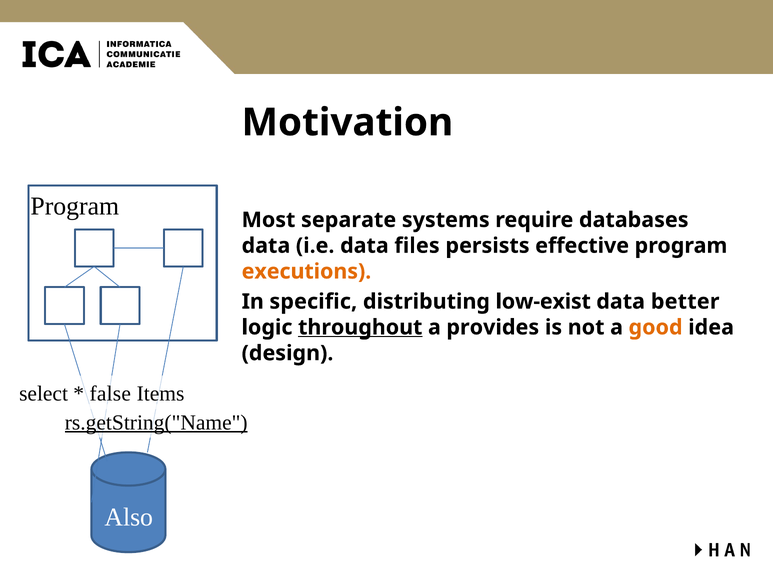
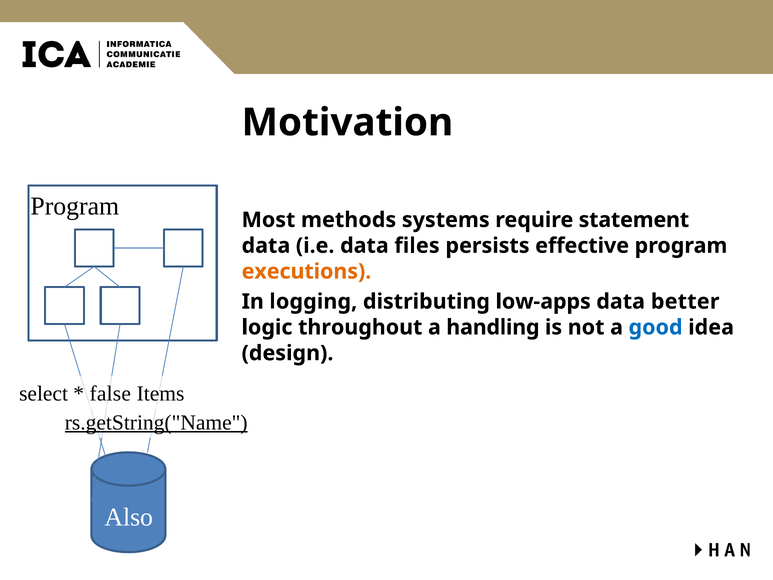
separate: separate -> methods
databases: databases -> statement
specific: specific -> logging
low-exist: low-exist -> low-apps
throughout underline: present -> none
provides: provides -> handling
good colour: orange -> blue
